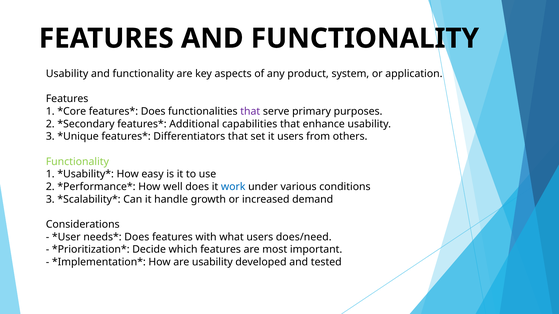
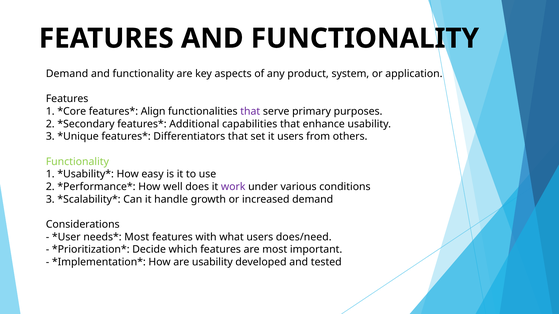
Usability at (67, 74): Usability -> Demand
Does at (153, 112): Does -> Align
work colour: blue -> purple
Does at (137, 237): Does -> Most
